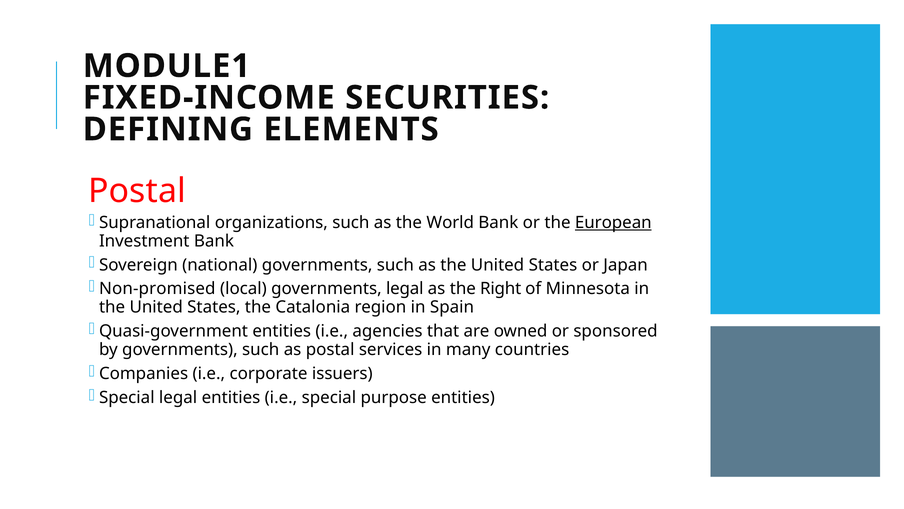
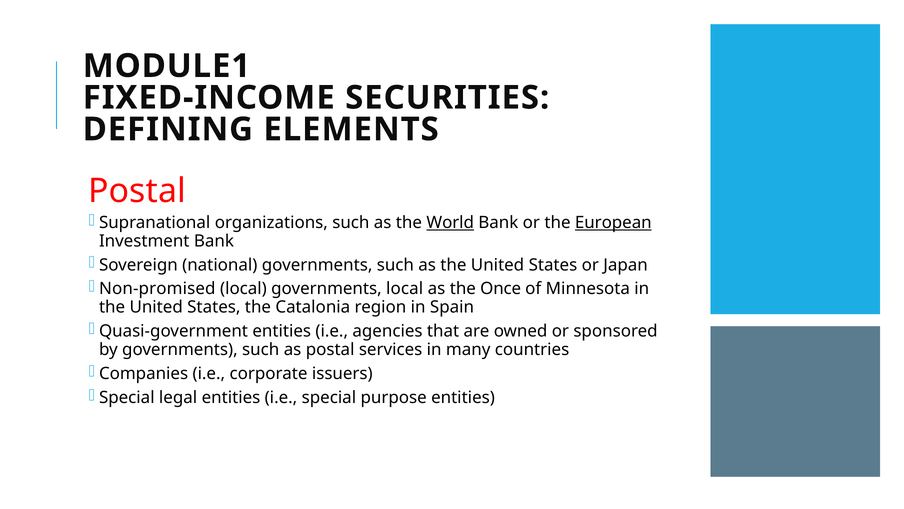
World underline: none -> present
governments legal: legal -> local
Right: Right -> Once
